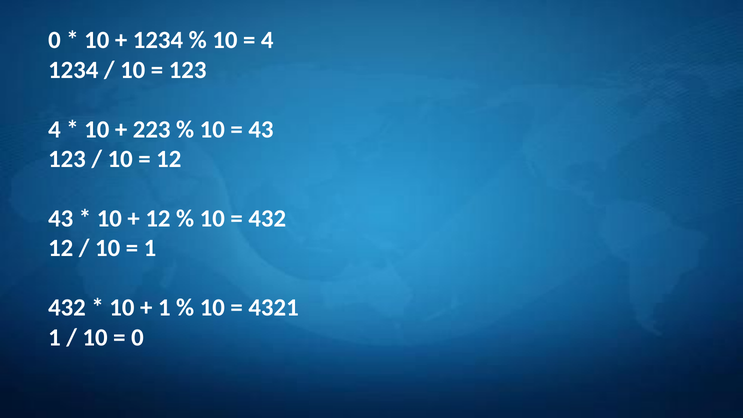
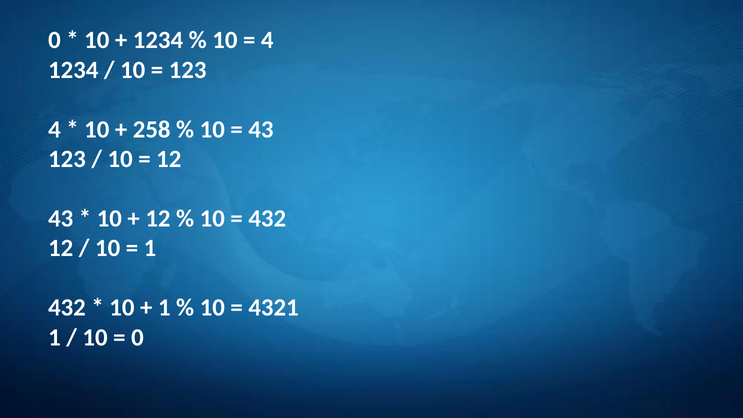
223: 223 -> 258
